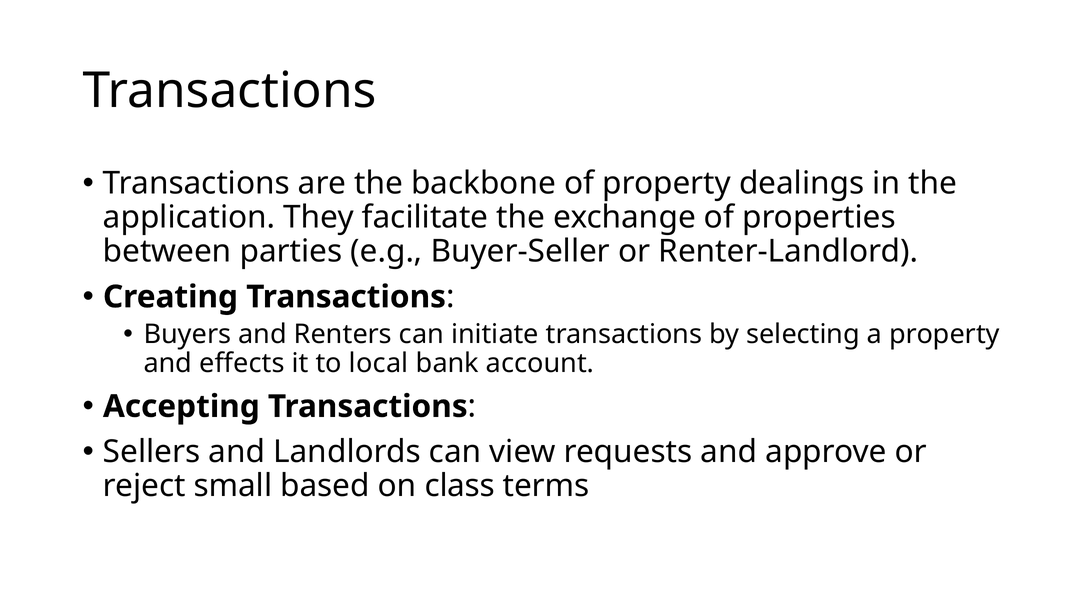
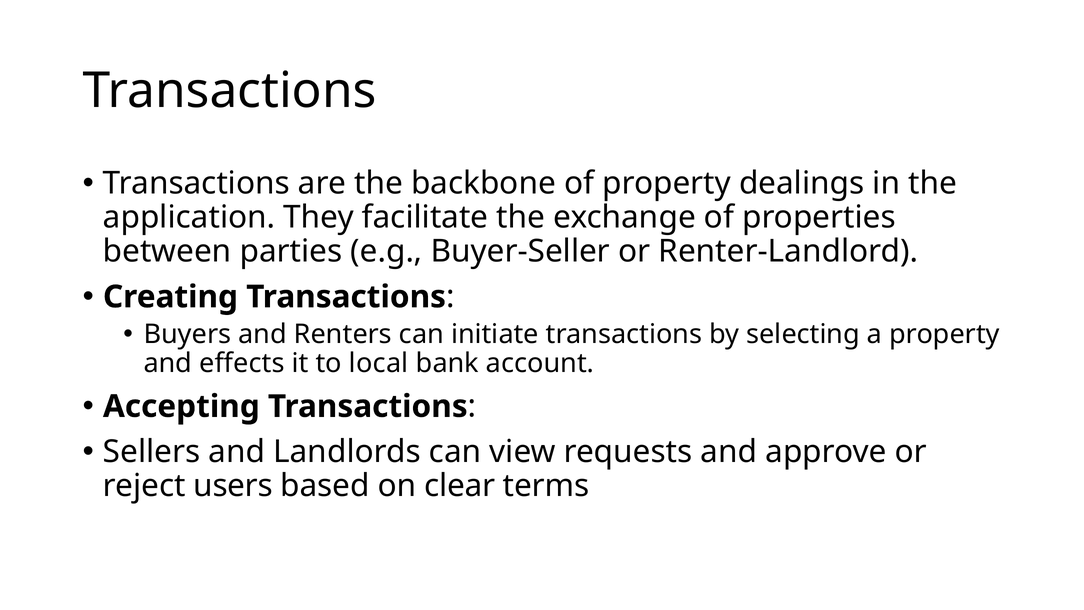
small: small -> users
class: class -> clear
